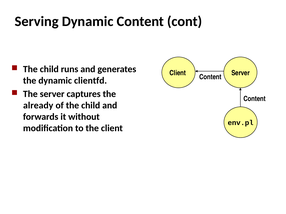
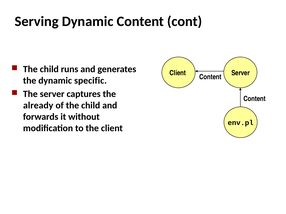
clientfd: clientfd -> specific
